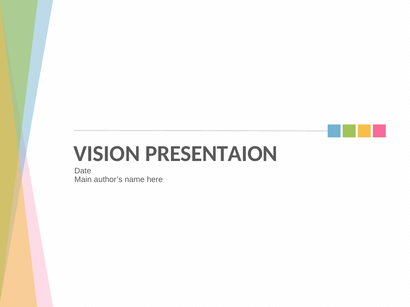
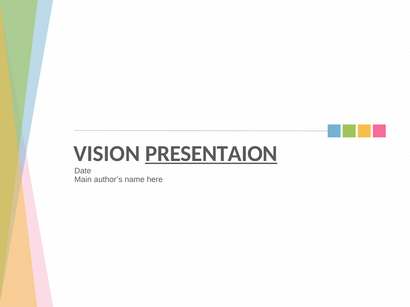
PRESENTAION underline: none -> present
